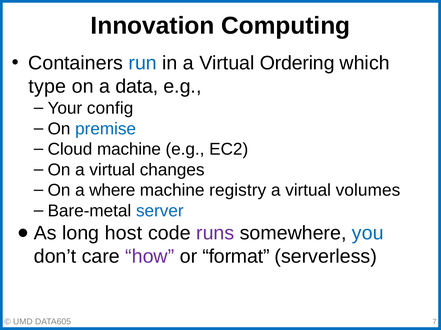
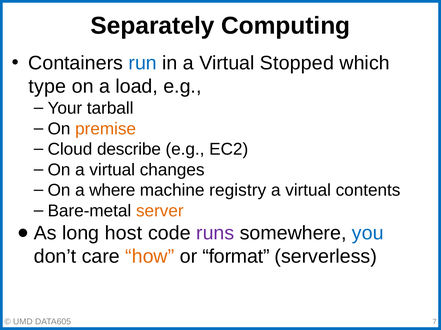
Innovation: Innovation -> Separately
Ordering: Ordering -> Stopped
data: data -> load
config: config -> tarball
premise colour: blue -> orange
Cloud machine: machine -> describe
volumes: volumes -> contents
server colour: blue -> orange
how colour: purple -> orange
